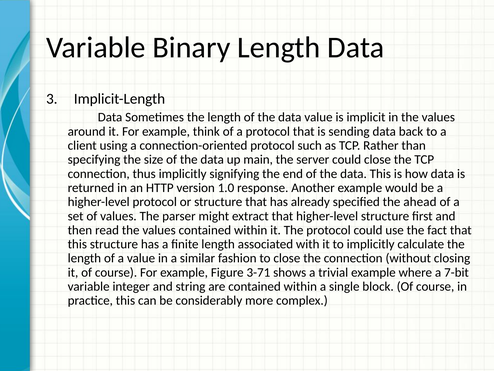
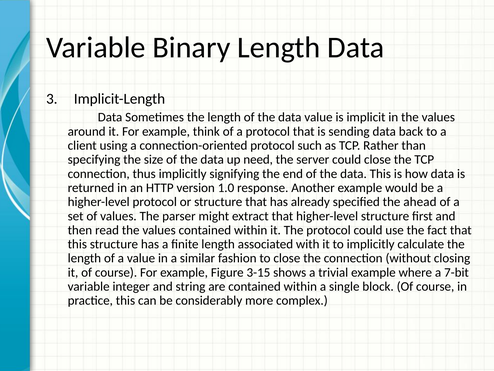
main: main -> need
3-71: 3-71 -> 3-15
